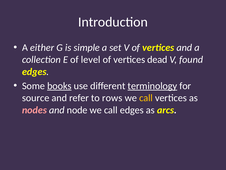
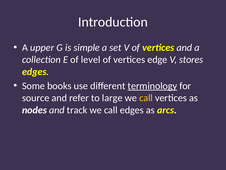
either: either -> upper
dead: dead -> edge
found: found -> stores
books underline: present -> none
rows: rows -> large
nodes colour: pink -> white
node: node -> track
